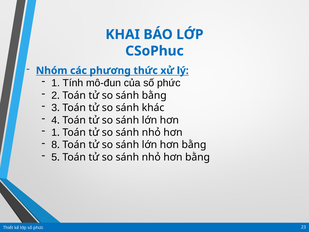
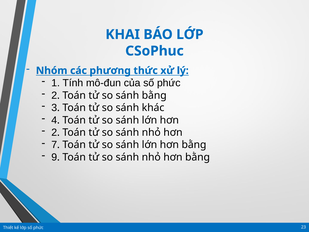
1 at (54, 132): 1 -> 2
8: 8 -> 7
5: 5 -> 9
